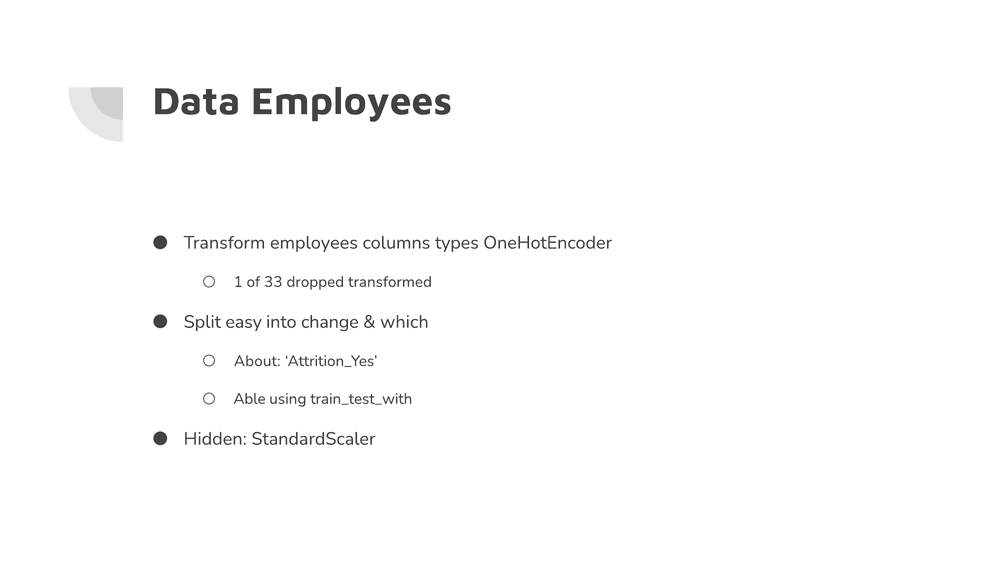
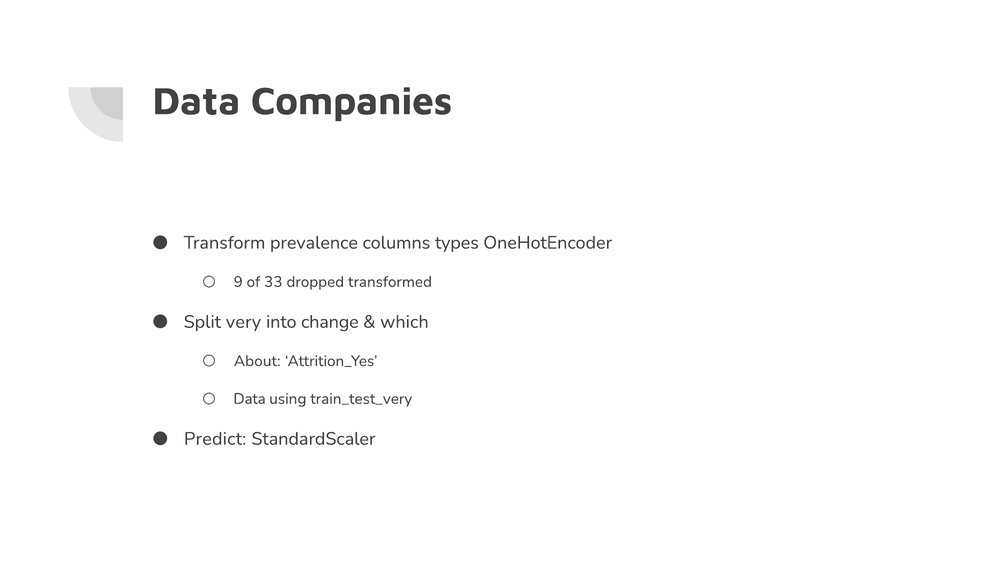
Data Employees: Employees -> Companies
Transform employees: employees -> prevalence
1: 1 -> 9
easy: easy -> very
Able at (250, 399): Able -> Data
train_test_with: train_test_with -> train_test_very
Hidden: Hidden -> Predict
